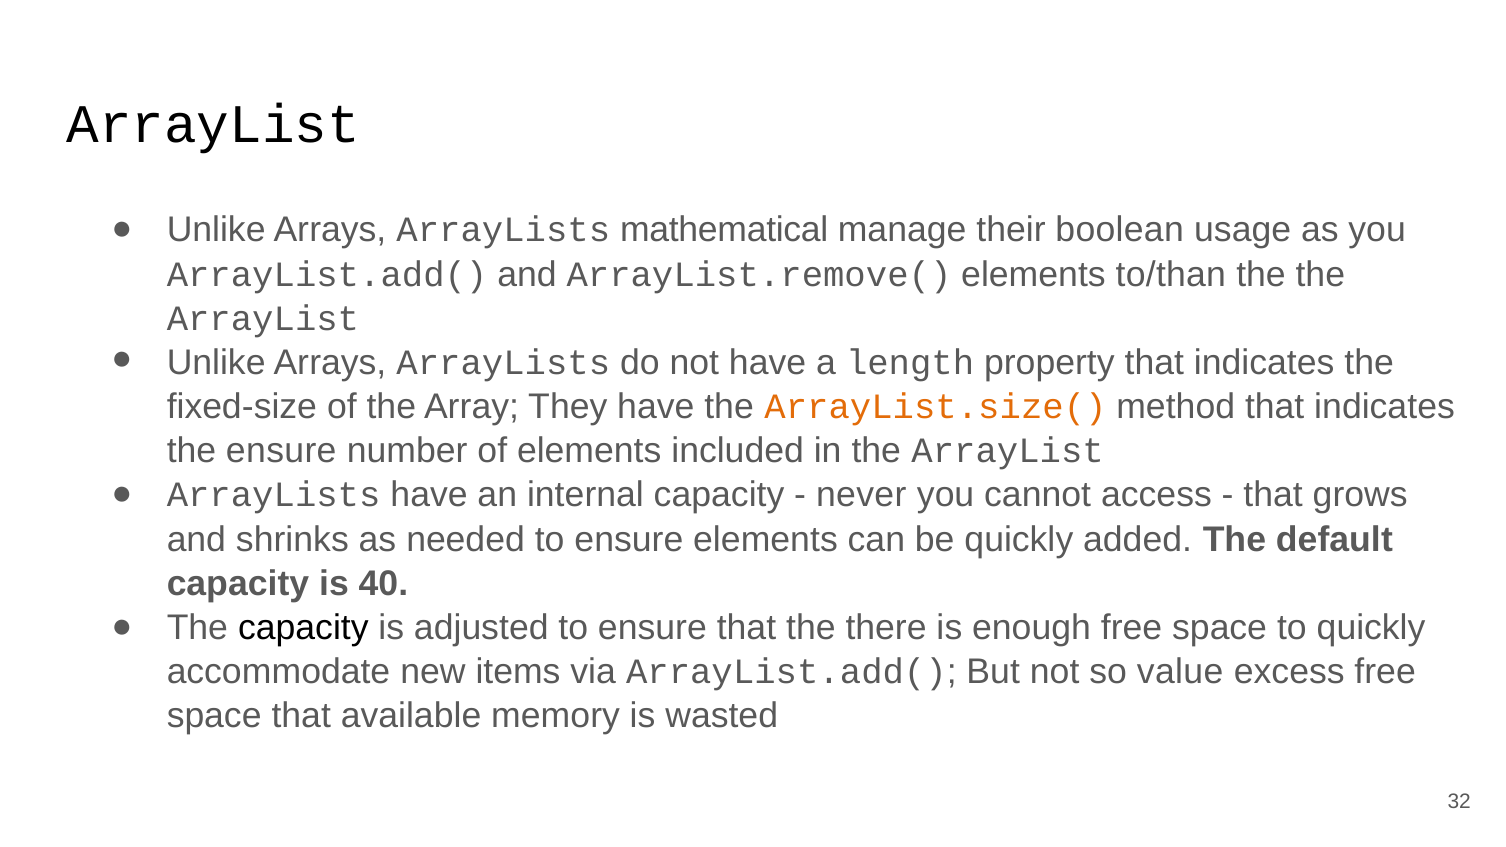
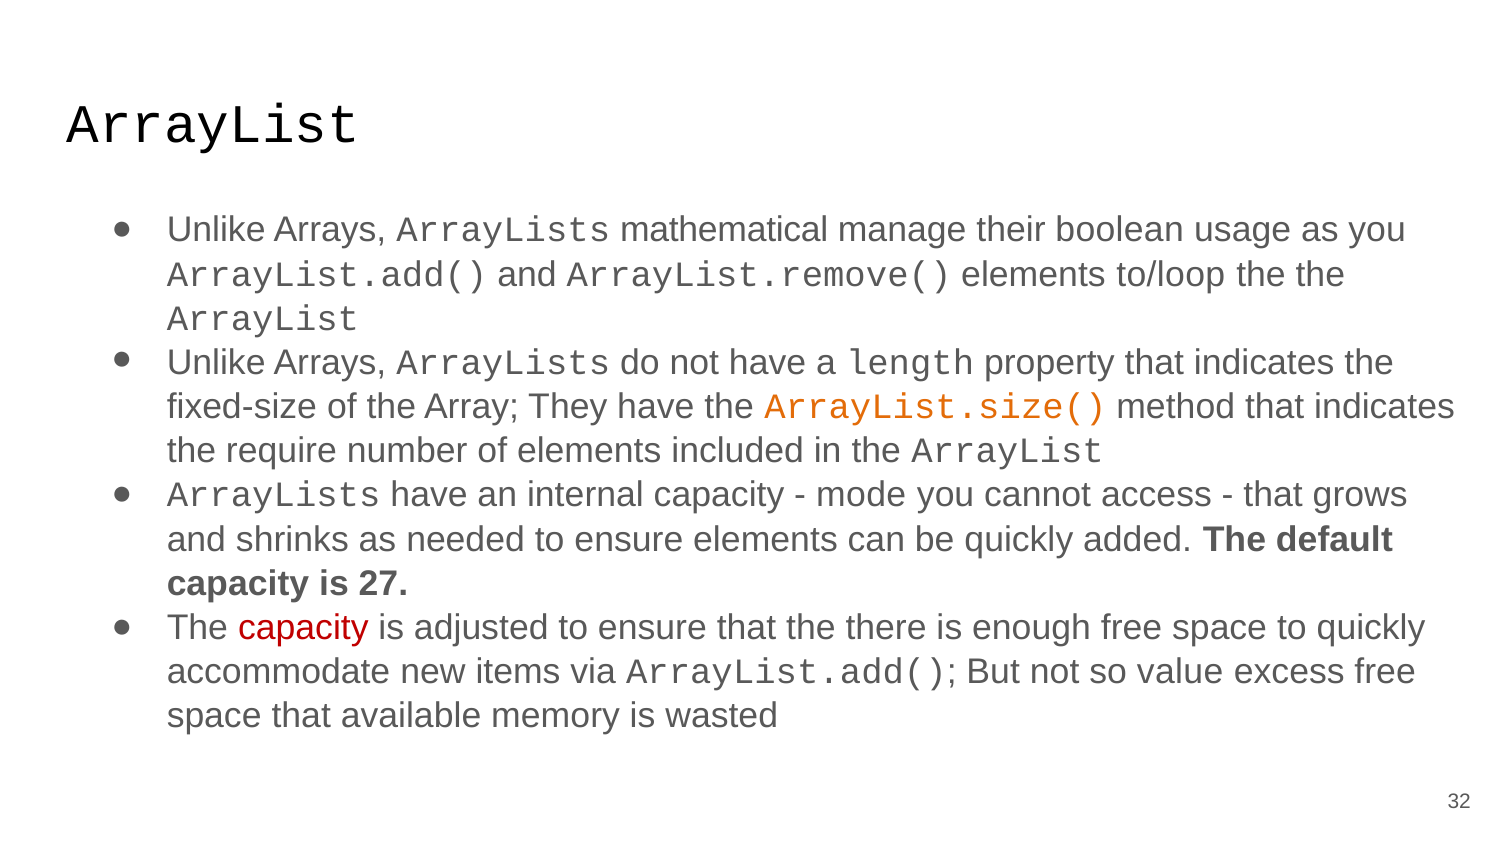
to/than: to/than -> to/loop
the ensure: ensure -> require
never: never -> mode
40: 40 -> 27
capacity at (303, 628) colour: black -> red
